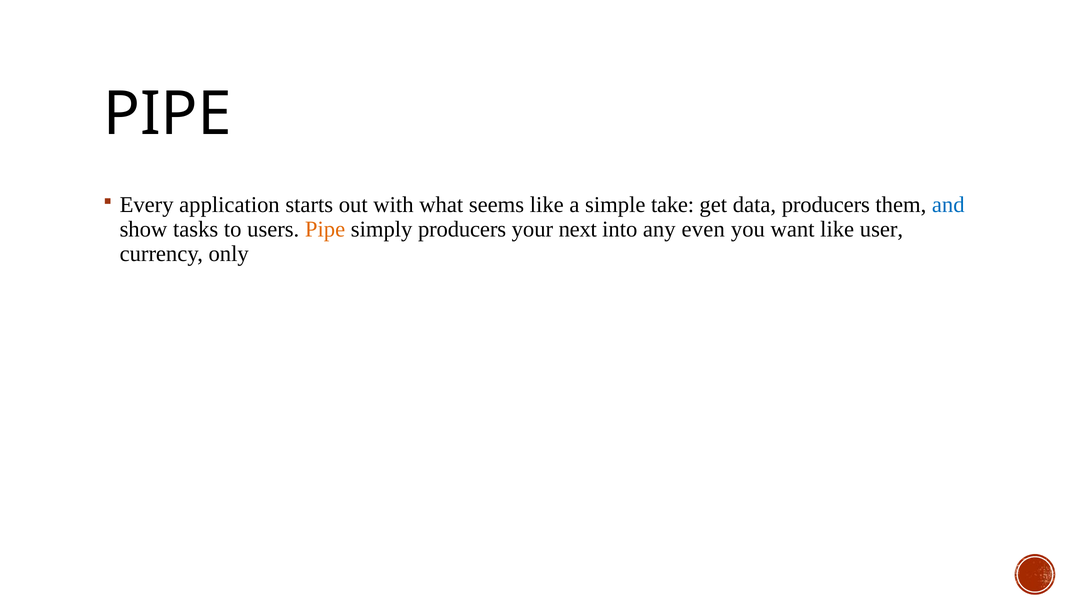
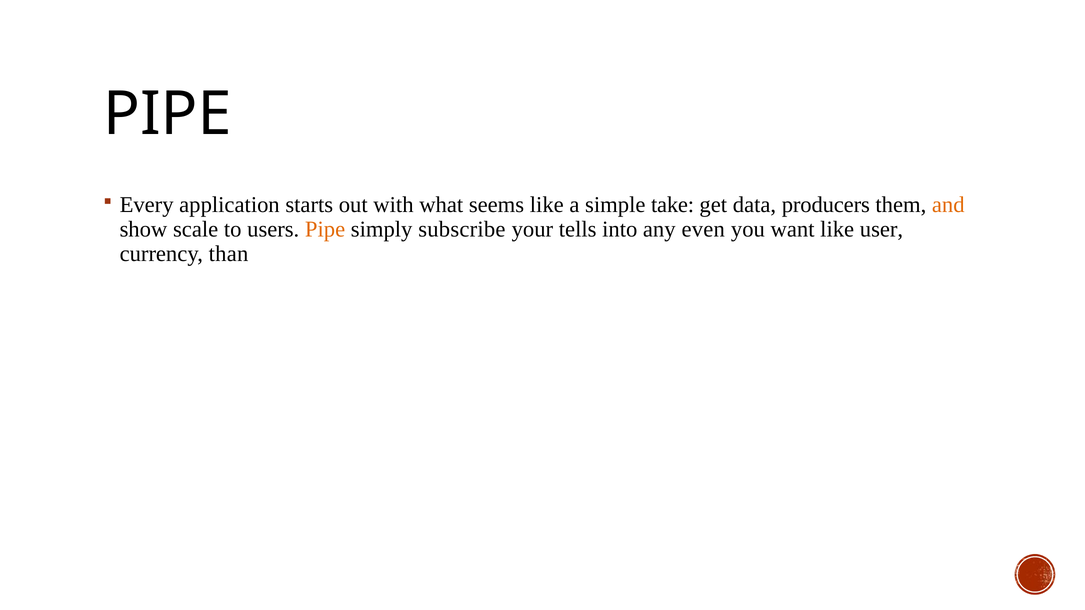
and colour: blue -> orange
tasks: tasks -> scale
simply producers: producers -> subscribe
next: next -> tells
only: only -> than
